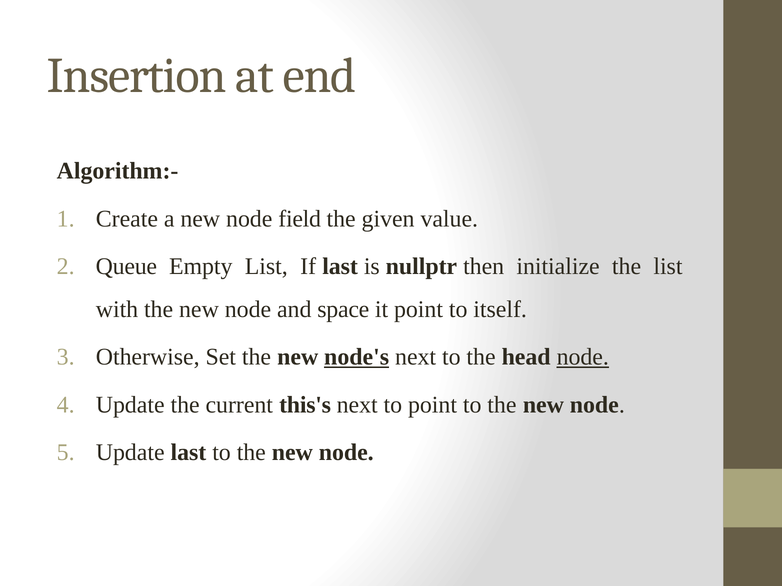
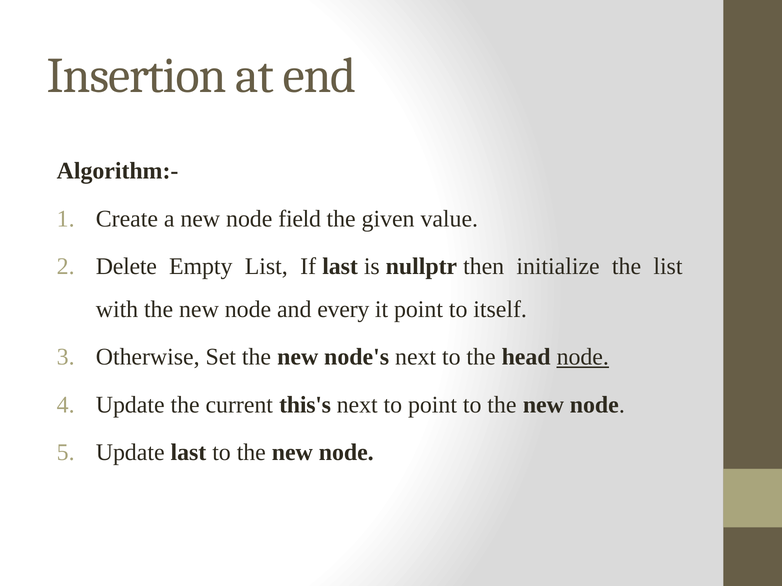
Queue: Queue -> Delete
space: space -> every
node's underline: present -> none
